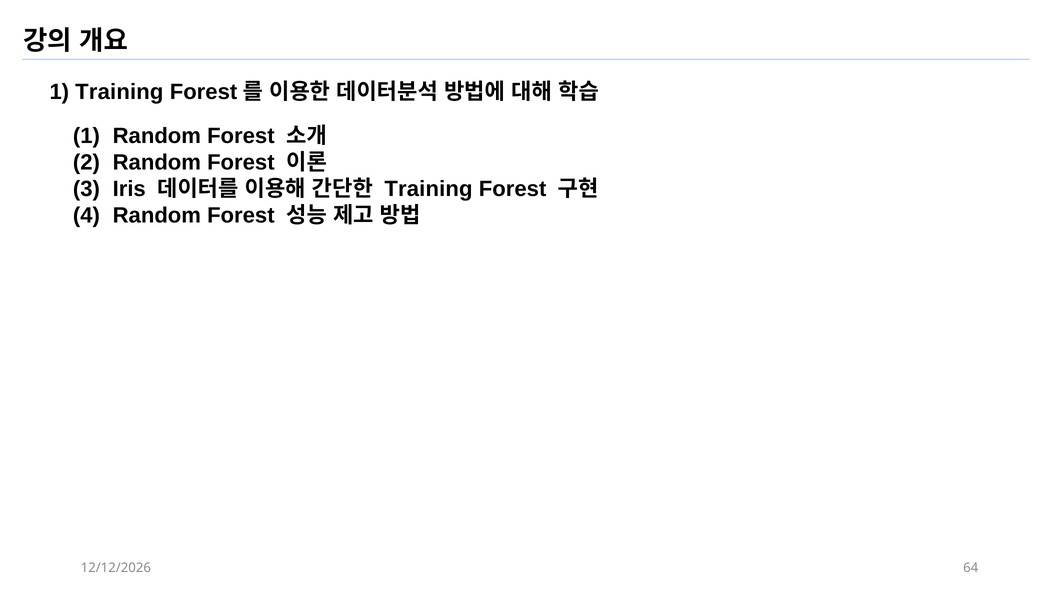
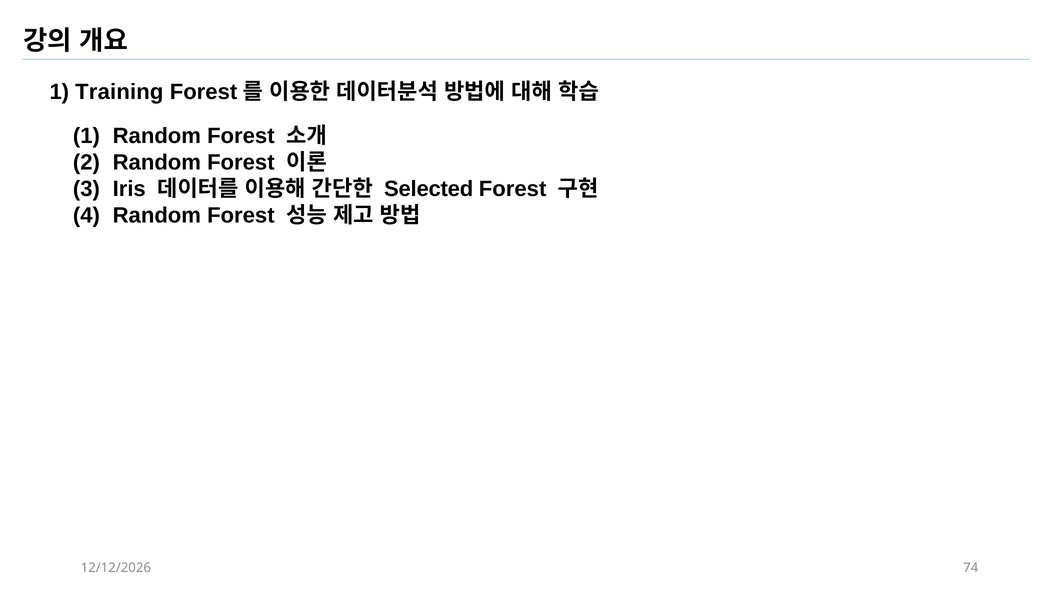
Training at (428, 189): Training -> Selected
64: 64 -> 74
